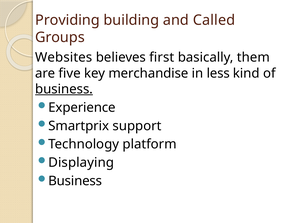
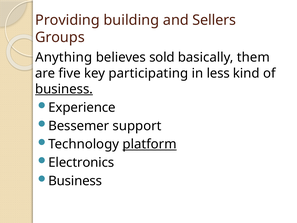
Called: Called -> Sellers
Websites: Websites -> Anything
first: first -> sold
merchandise: merchandise -> participating
Smartprix: Smartprix -> Bessemer
platform underline: none -> present
Displaying: Displaying -> Electronics
